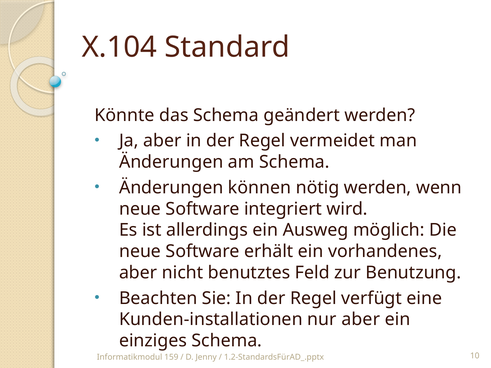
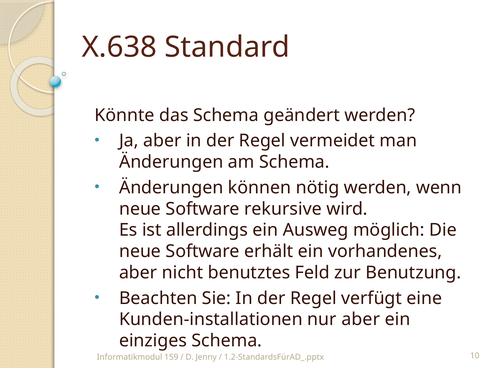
X.104: X.104 -> X.638
integriert: integriert -> rekursive
